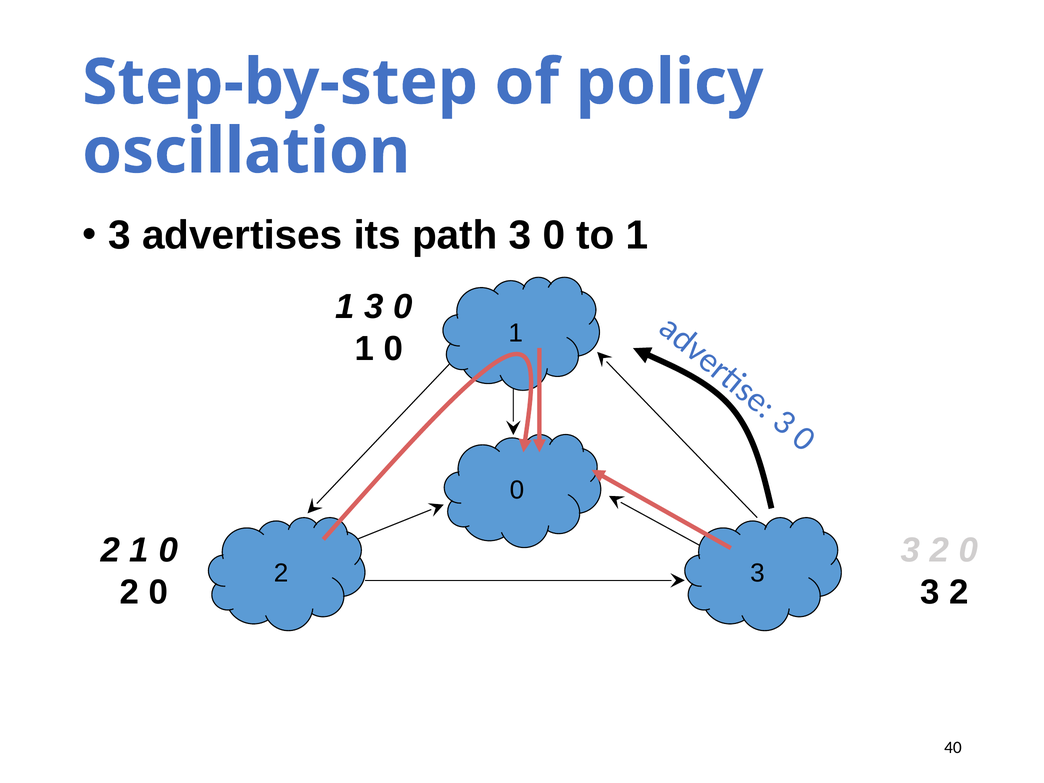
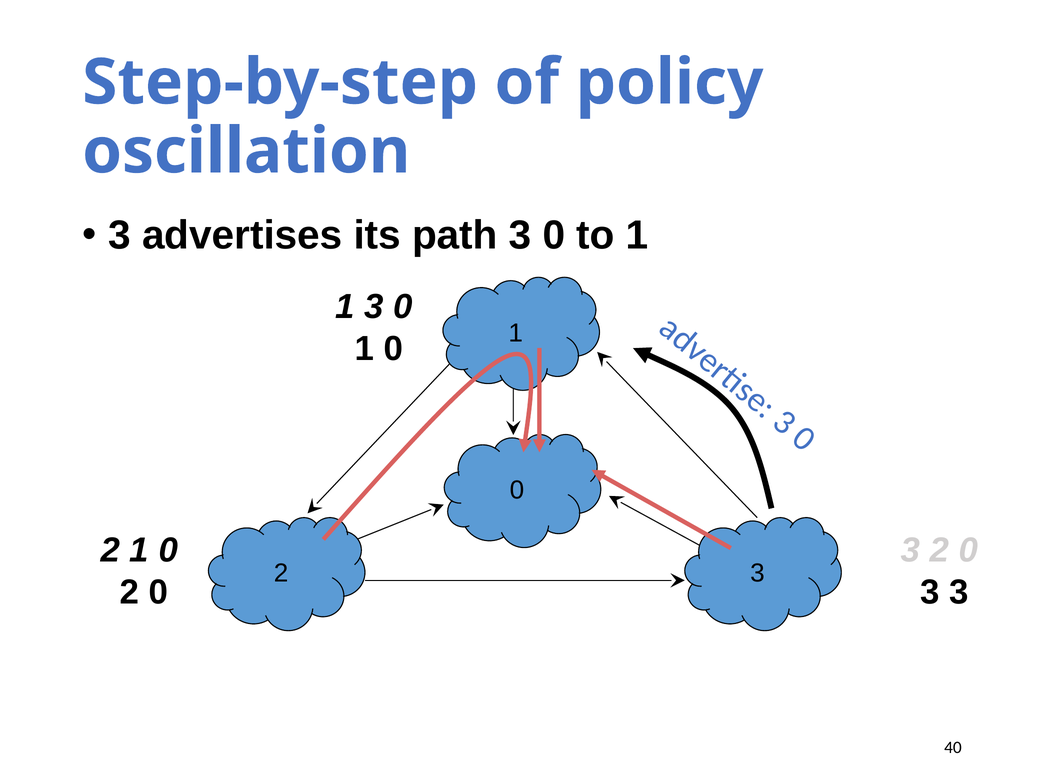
2 at (959, 592): 2 -> 3
